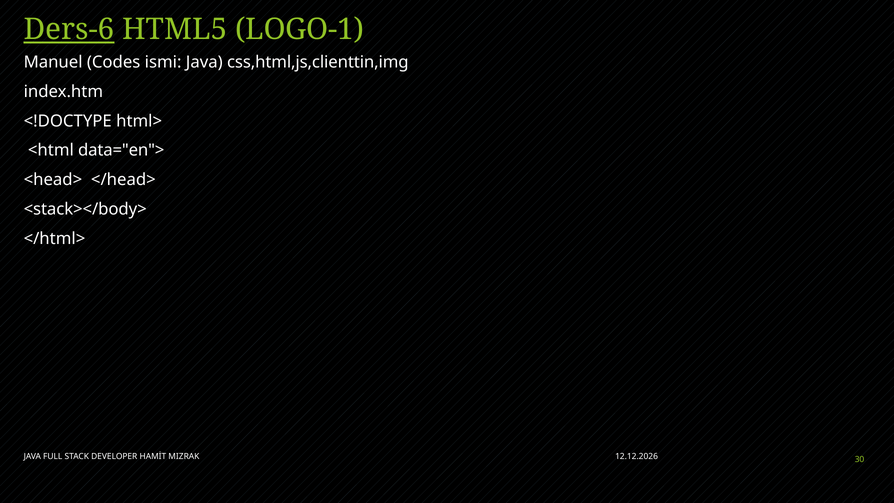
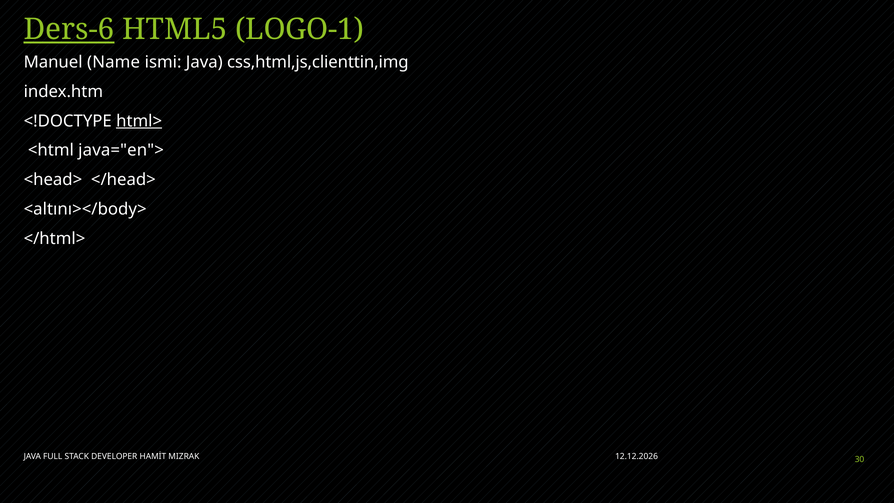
Codes: Codes -> Name
html> underline: none -> present
data="en">: data="en"> -> java="en">
<stack></body>: <stack></body> -> <altını></body>
